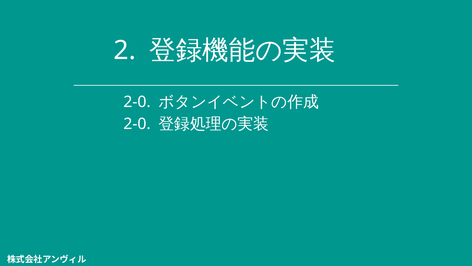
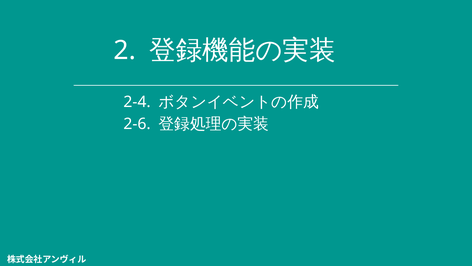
2-0 at (137, 102): 2-0 -> 2-4
2-0 at (137, 124): 2-0 -> 2-6
